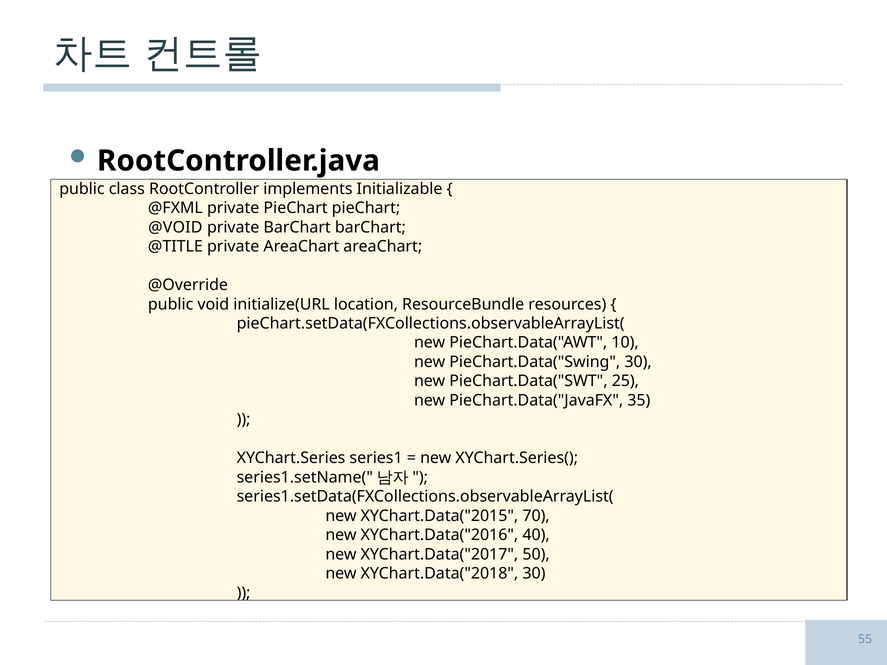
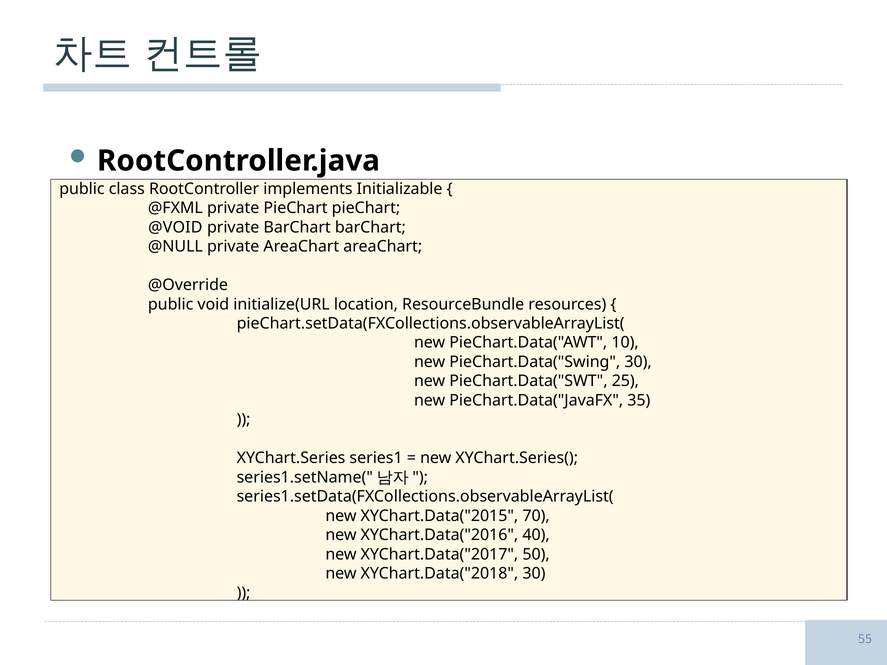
@TITLE: @TITLE -> @NULL
